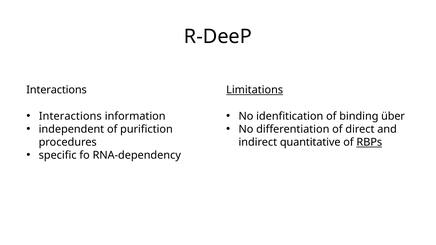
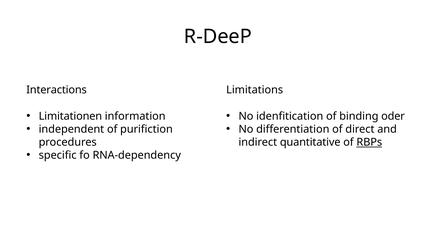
Limitations underline: present -> none
Interactions at (70, 116): Interactions -> Limitationen
über: über -> oder
